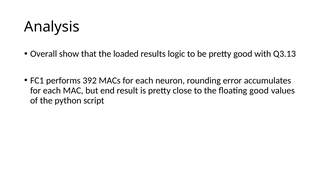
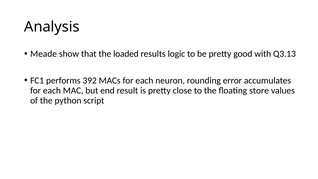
Overall: Overall -> Meade
floating good: good -> store
